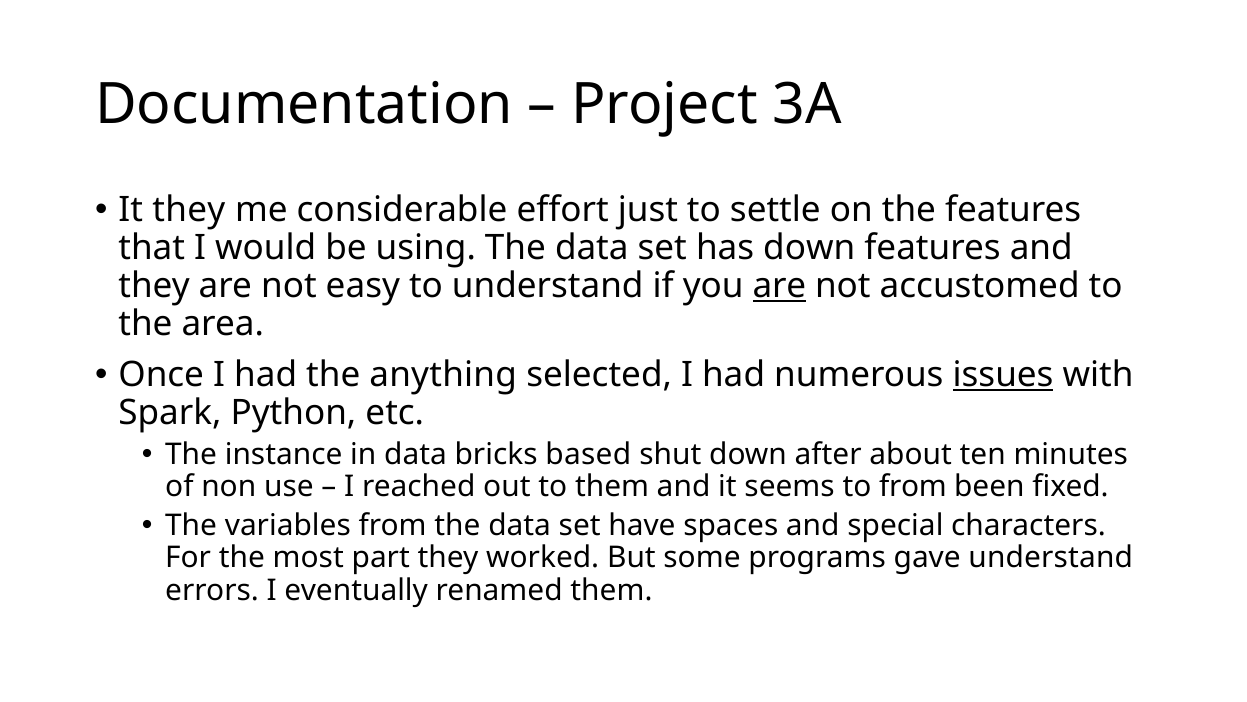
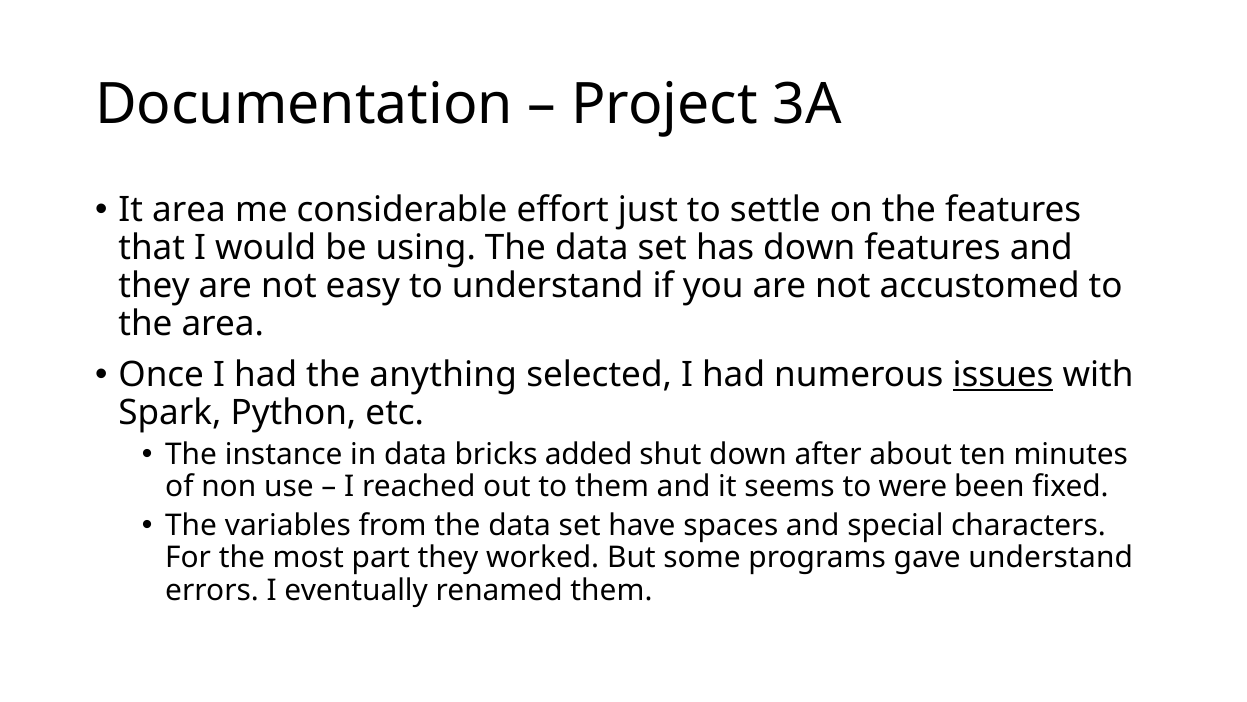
It they: they -> area
are at (779, 286) underline: present -> none
based: based -> added
to from: from -> were
